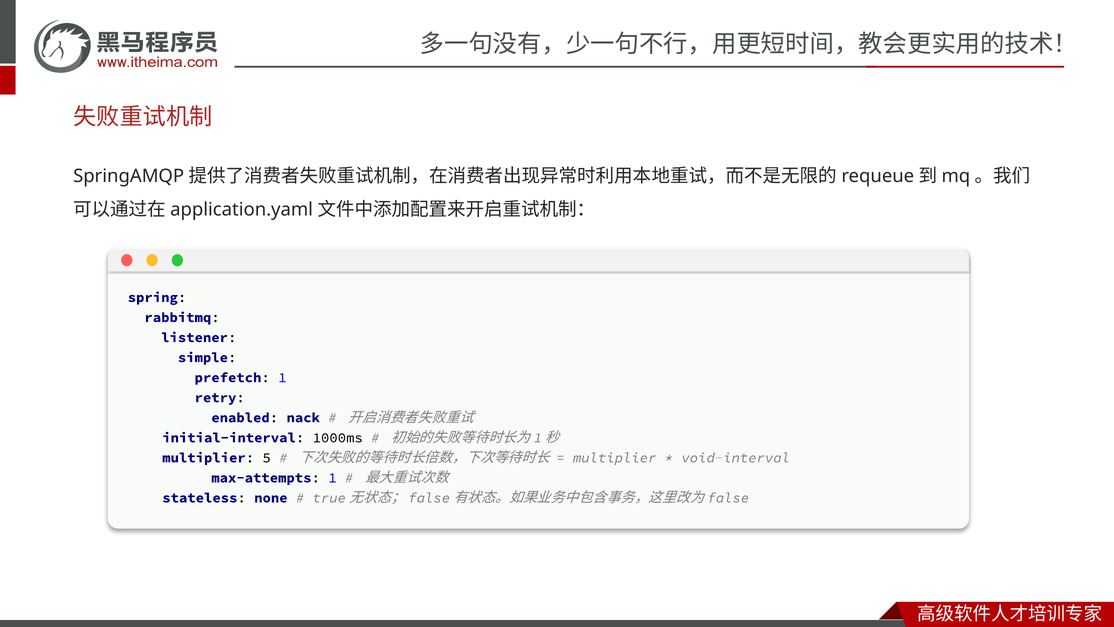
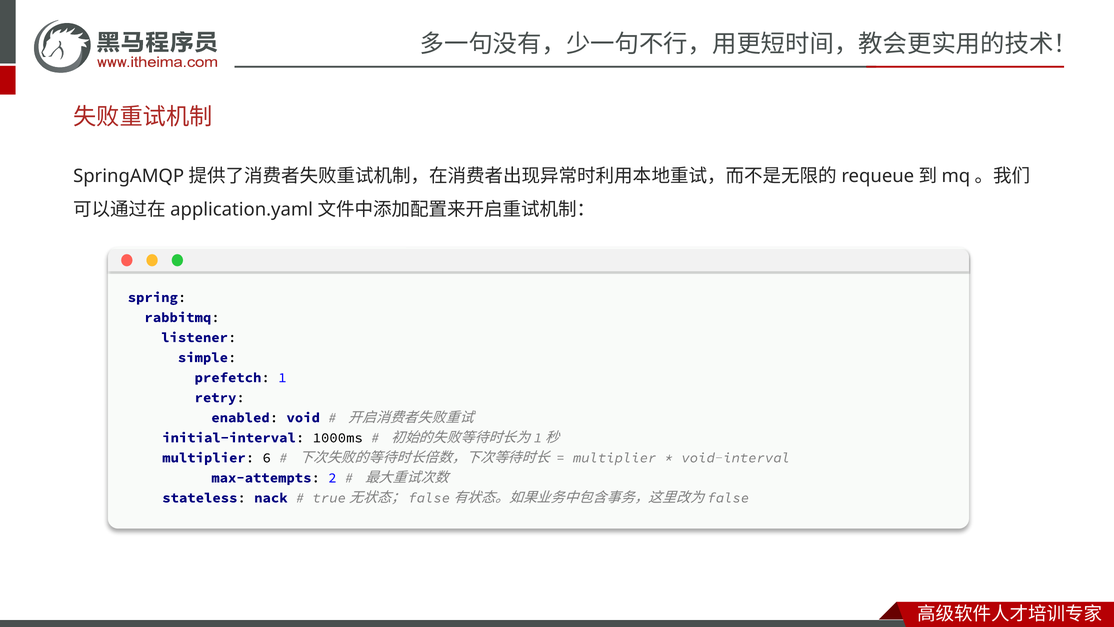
nack: nack -> void
5: 5 -> 6
max-attempts 1: 1 -> 2
none: none -> nack
